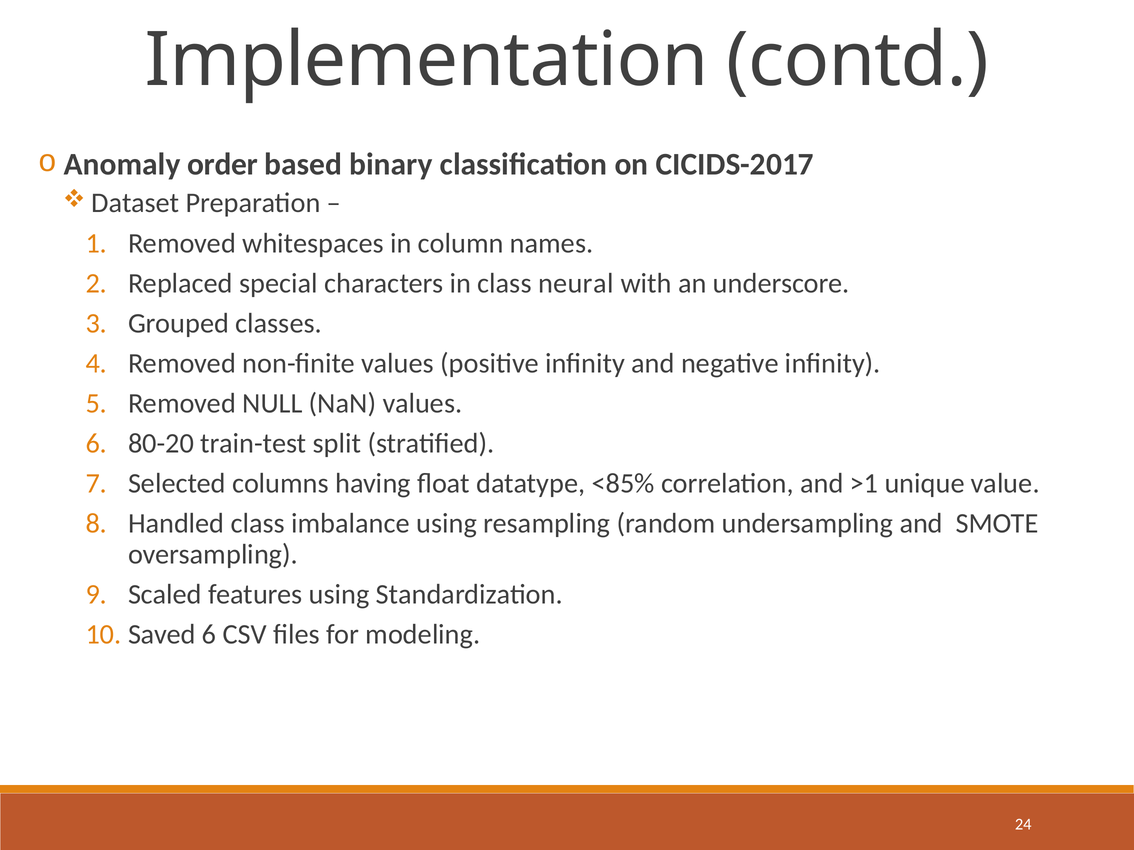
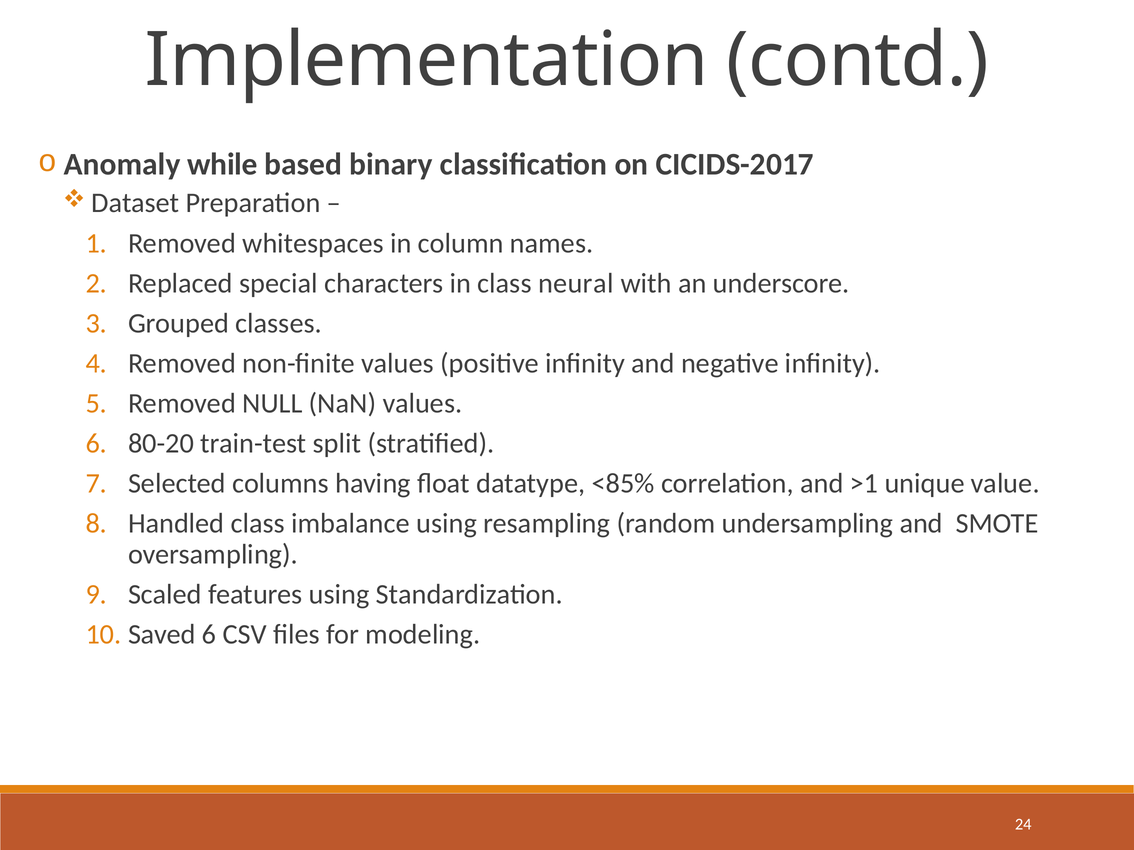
order: order -> while
